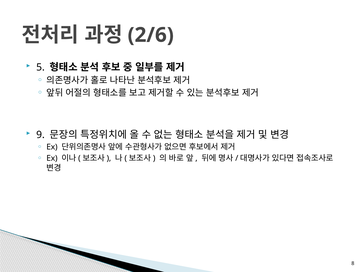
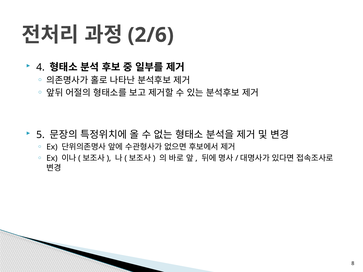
5: 5 -> 4
9: 9 -> 5
